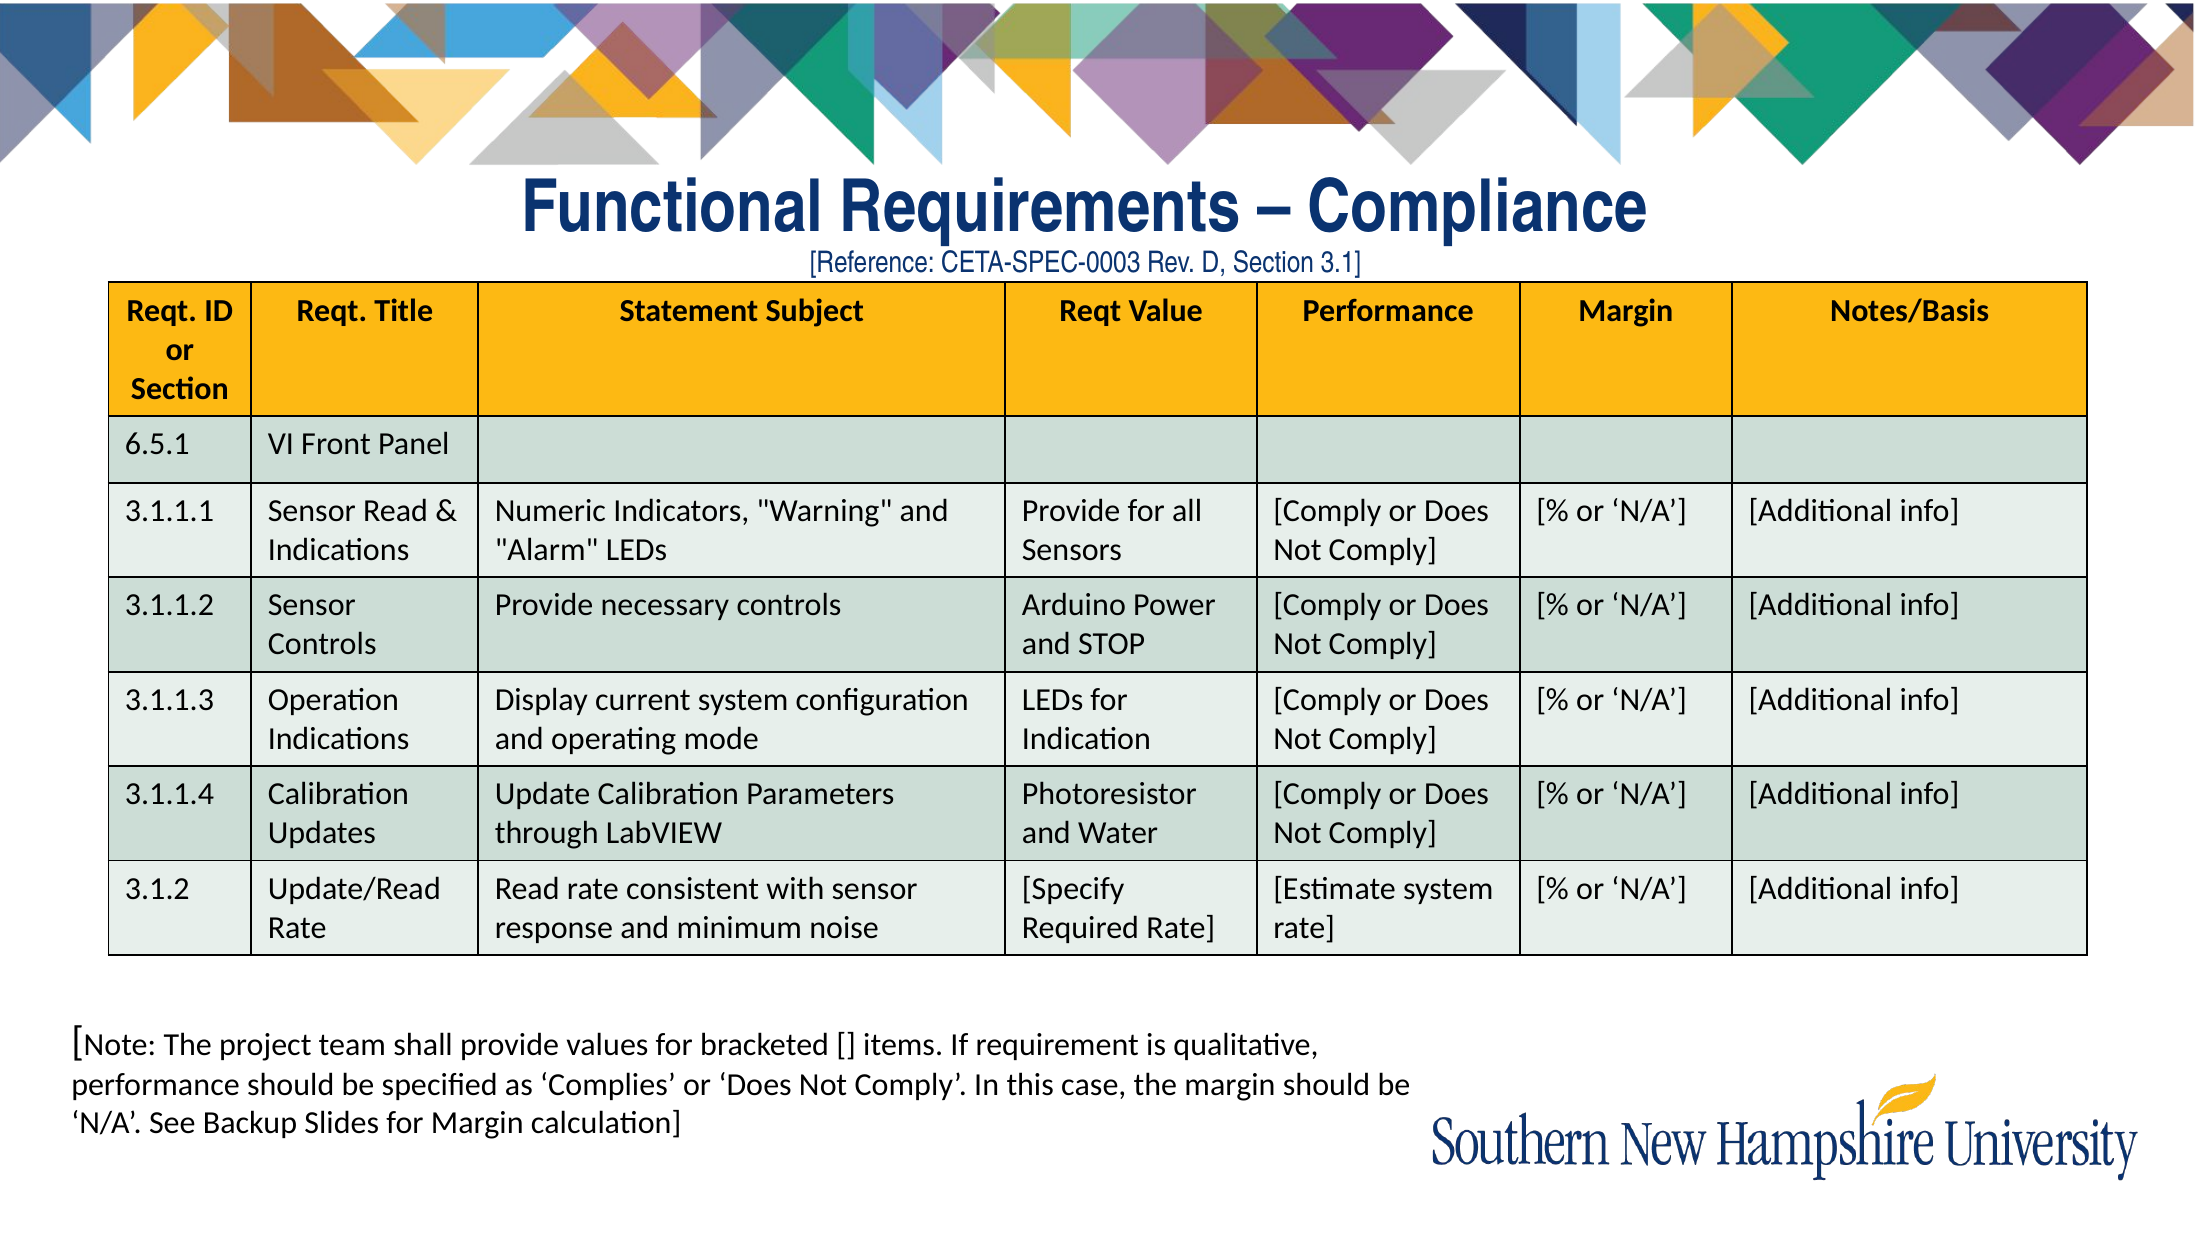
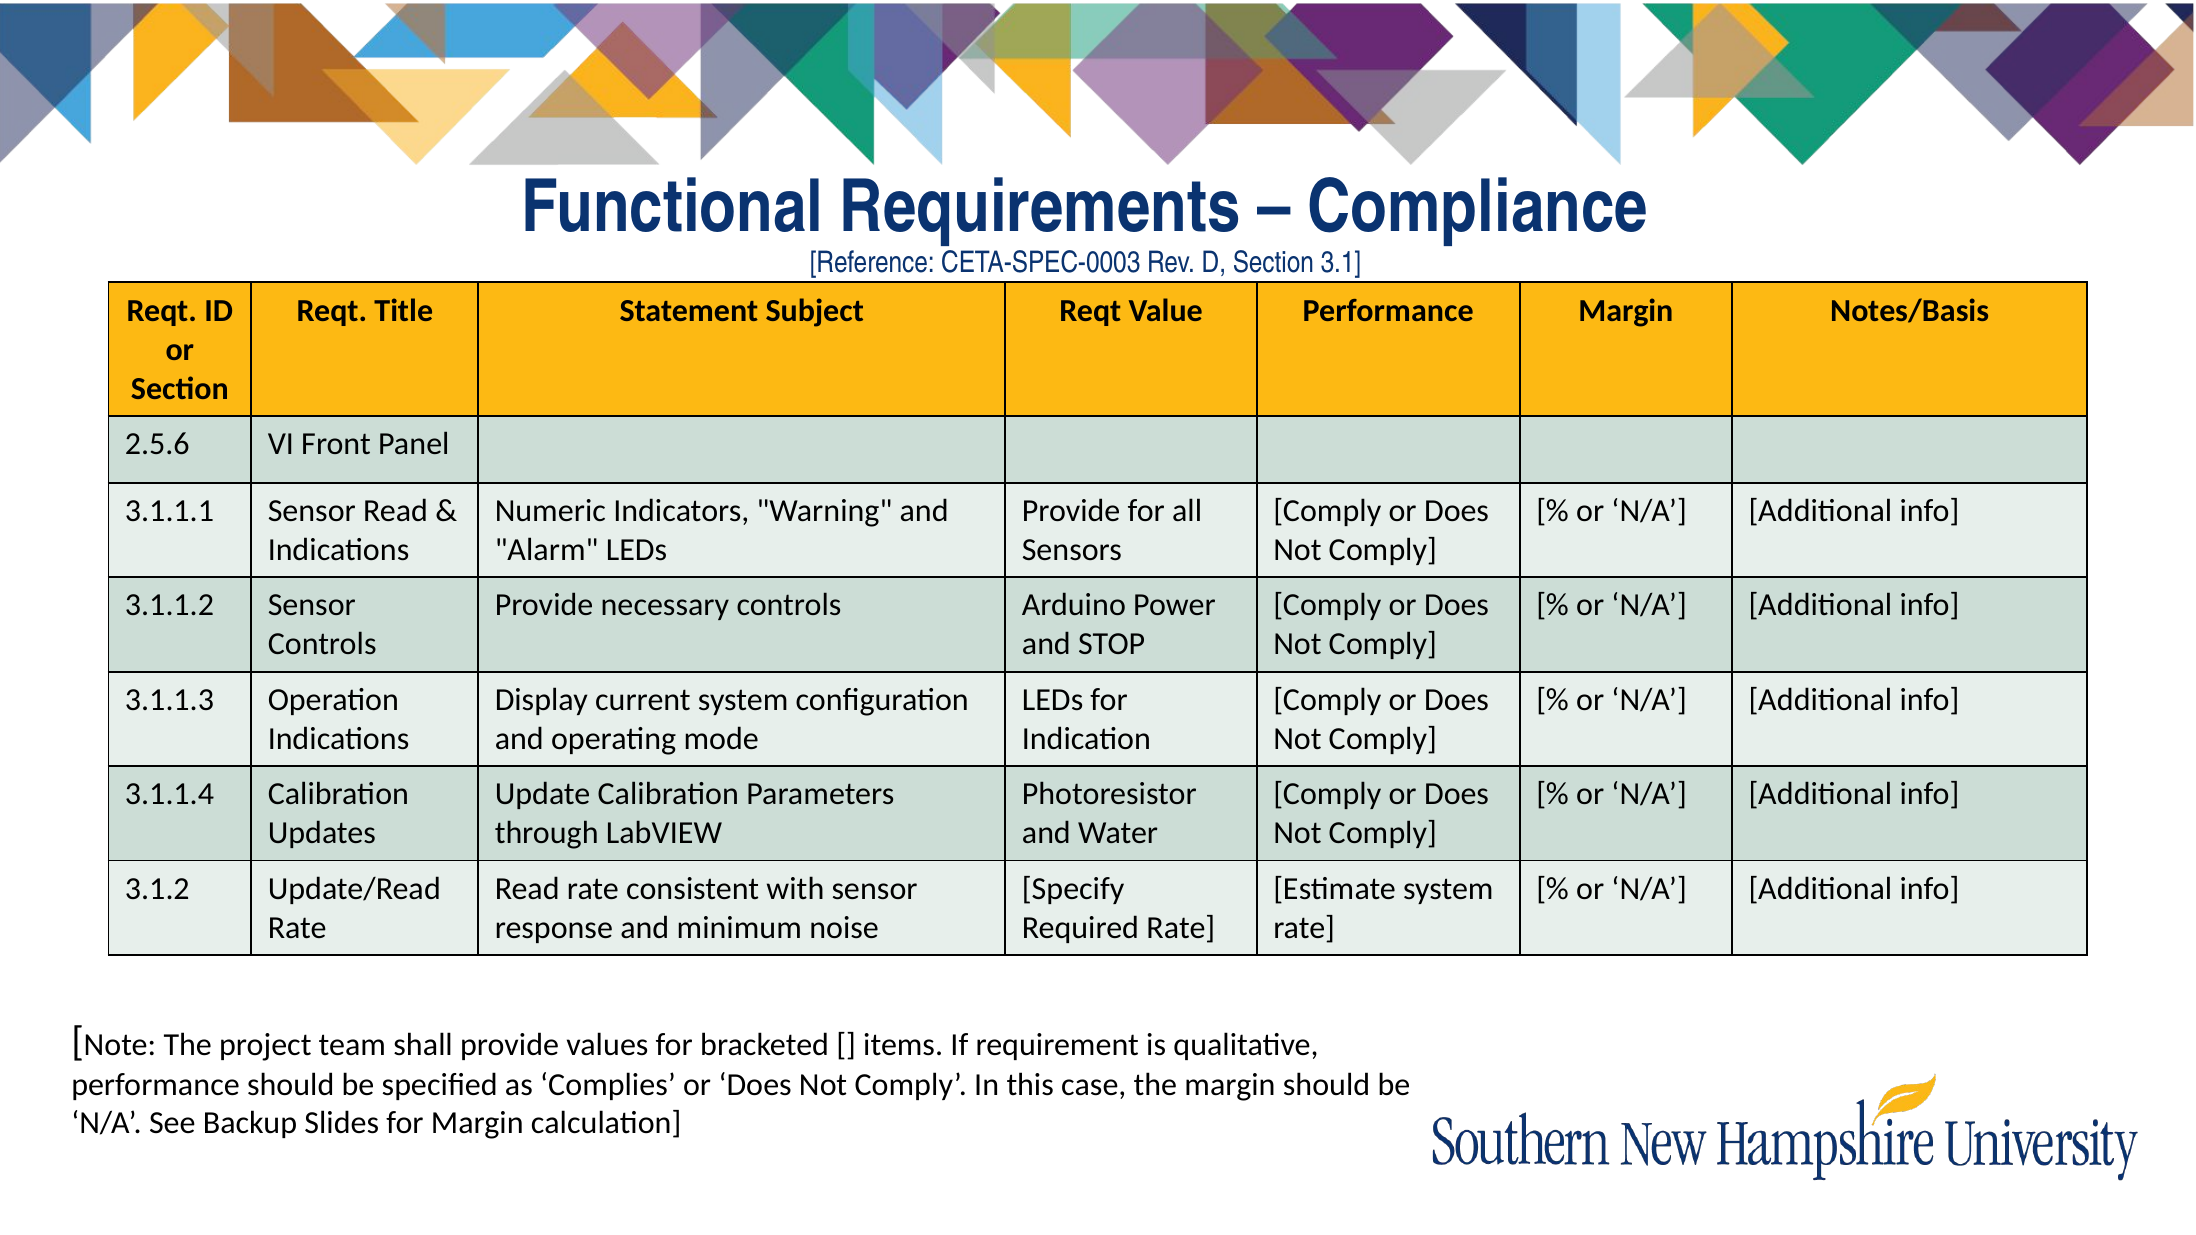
6.5.1: 6.5.1 -> 2.5.6
